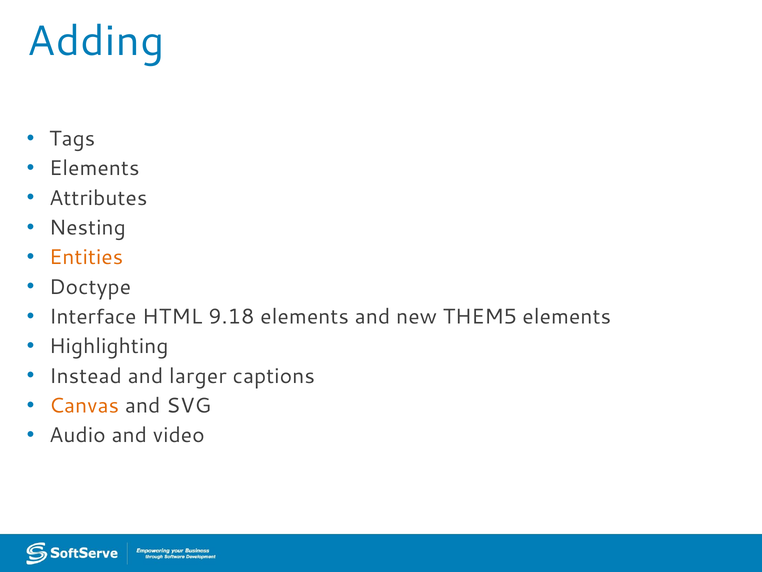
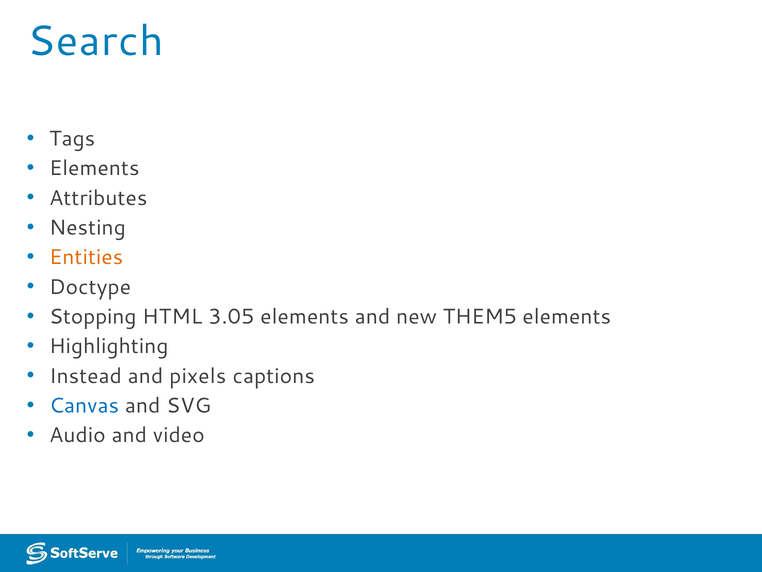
Adding: Adding -> Search
Interface: Interface -> Stopping
9.18: 9.18 -> 3.05
larger: larger -> pixels
Canvas colour: orange -> blue
